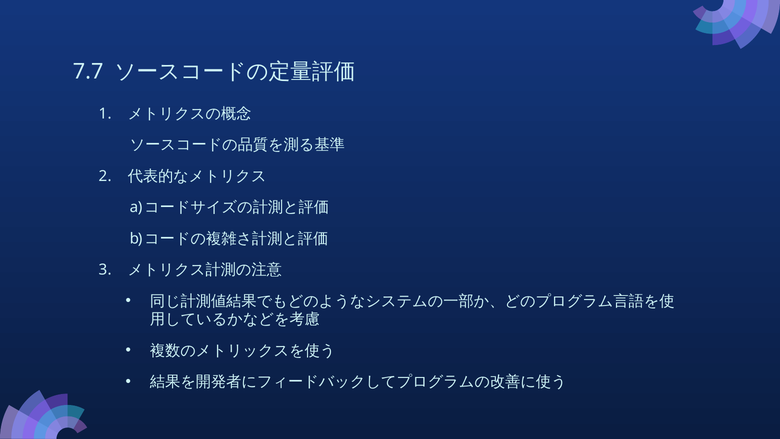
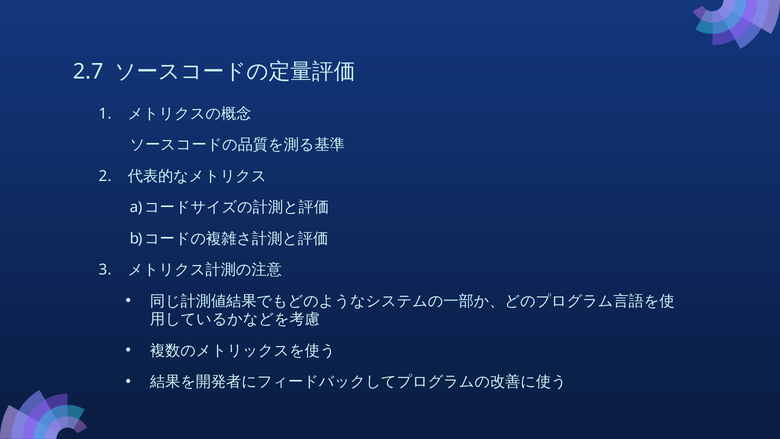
7.7: 7.7 -> 2.7
